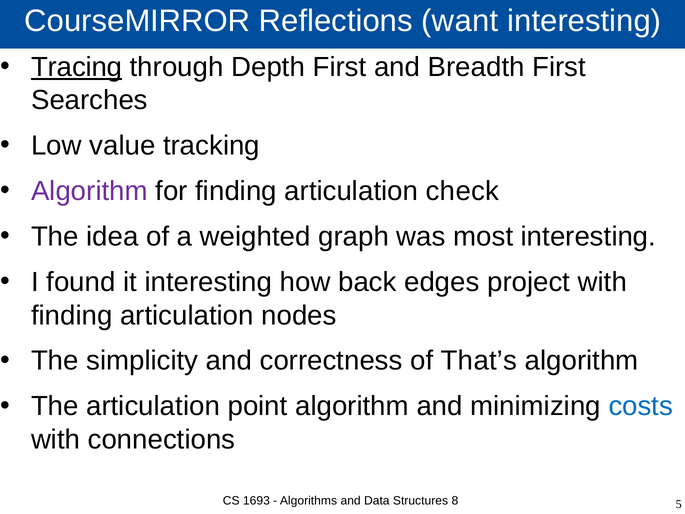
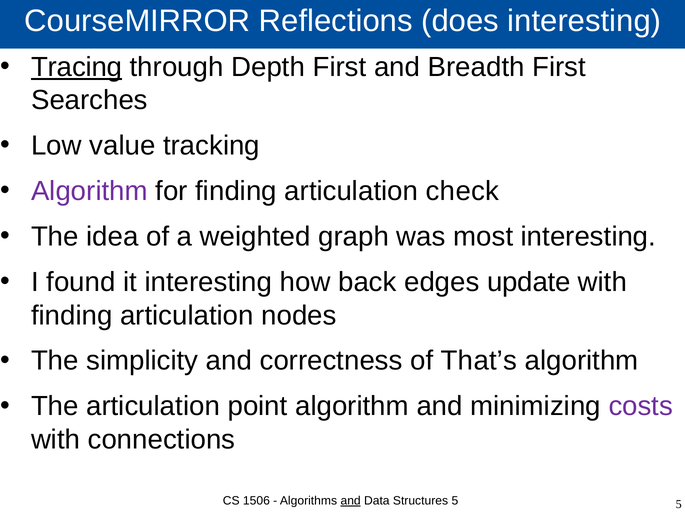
want: want -> does
project: project -> update
costs colour: blue -> purple
1693: 1693 -> 1506
and at (351, 501) underline: none -> present
Structures 8: 8 -> 5
